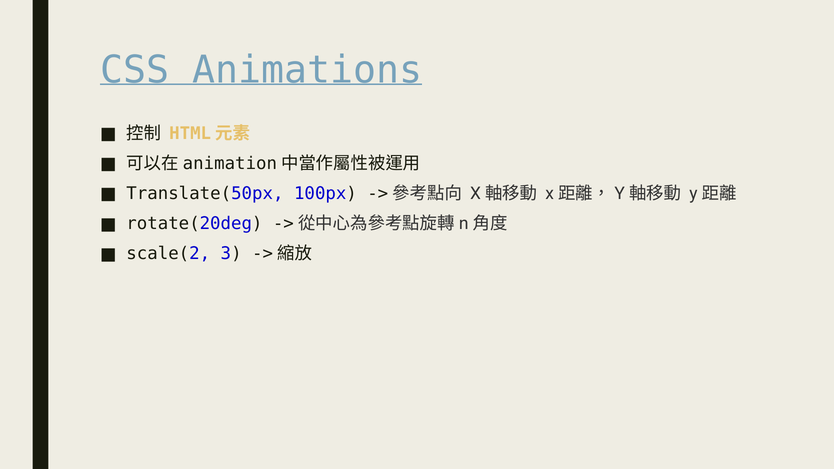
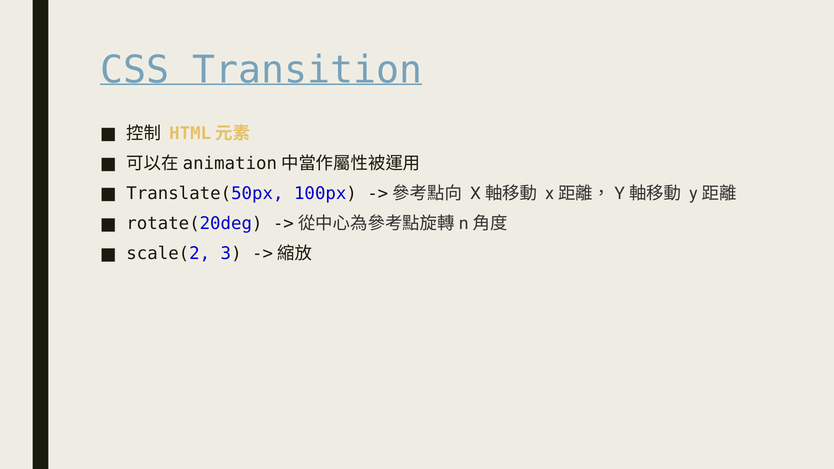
Animations: Animations -> Transition
